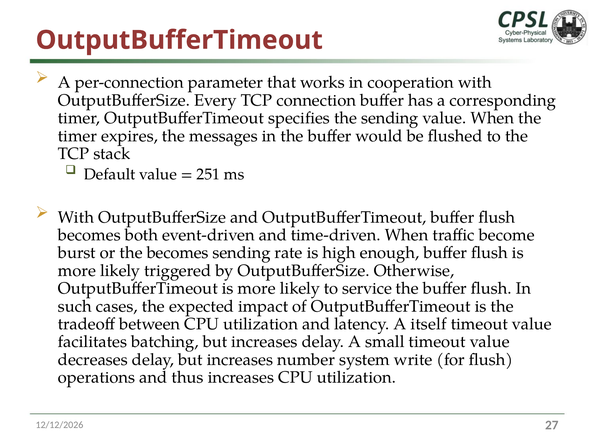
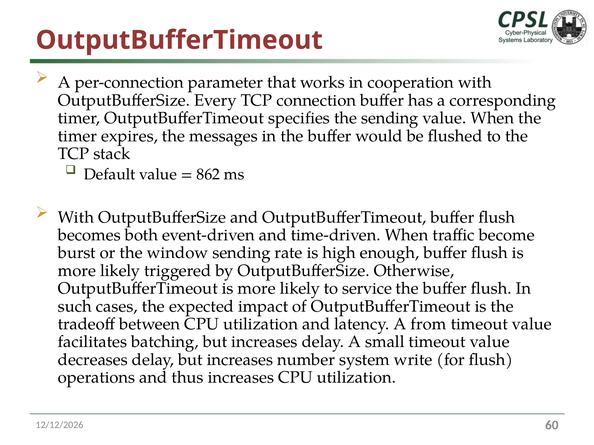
251: 251 -> 862
the becomes: becomes -> window
itself: itself -> from
27: 27 -> 60
